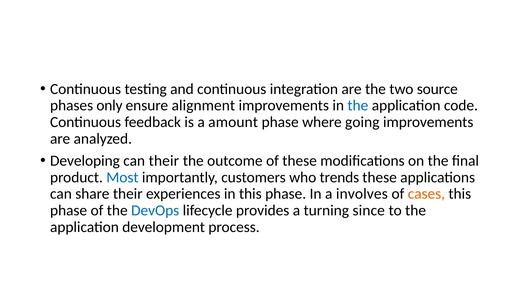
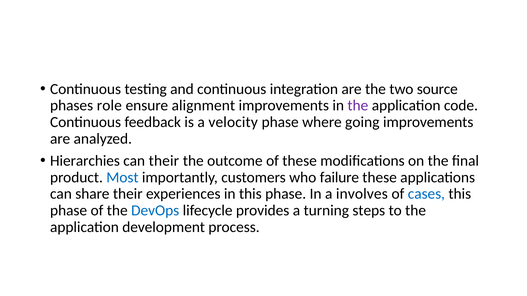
only: only -> role
the at (358, 106) colour: blue -> purple
amount: amount -> velocity
Developing: Developing -> Hierarchies
trends: trends -> failure
cases colour: orange -> blue
since: since -> steps
